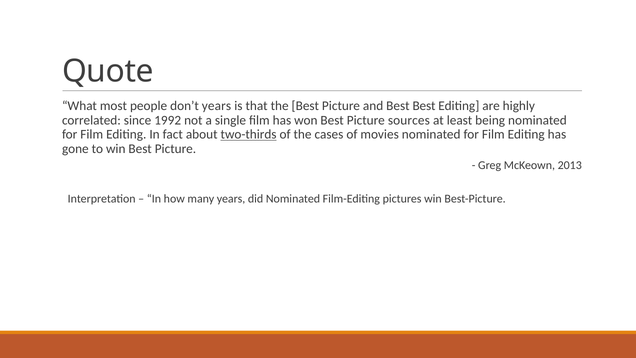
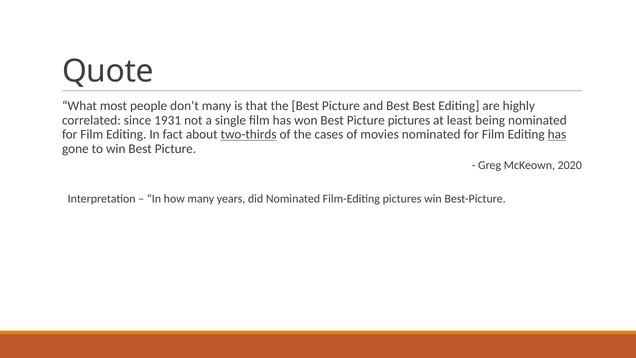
don’t years: years -> many
1992: 1992 -> 1931
Picture sources: sources -> pictures
has at (557, 134) underline: none -> present
2013: 2013 -> 2020
